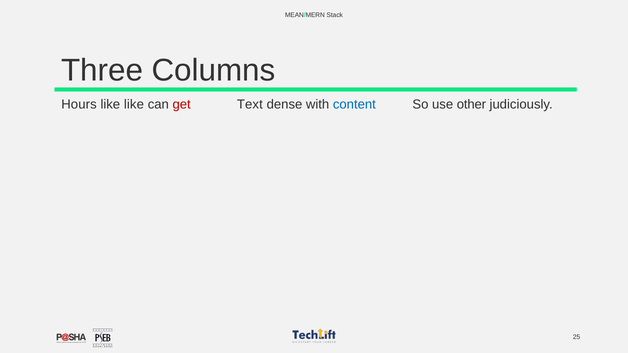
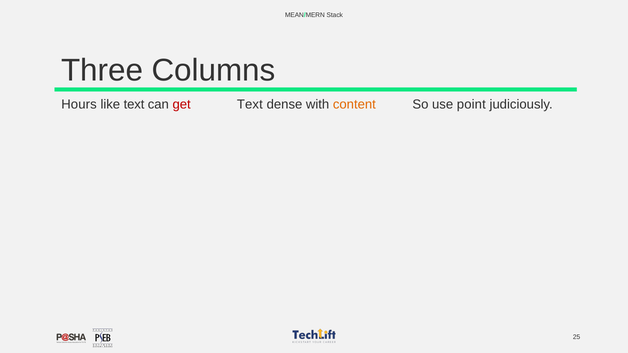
like like: like -> text
content colour: blue -> orange
other: other -> point
